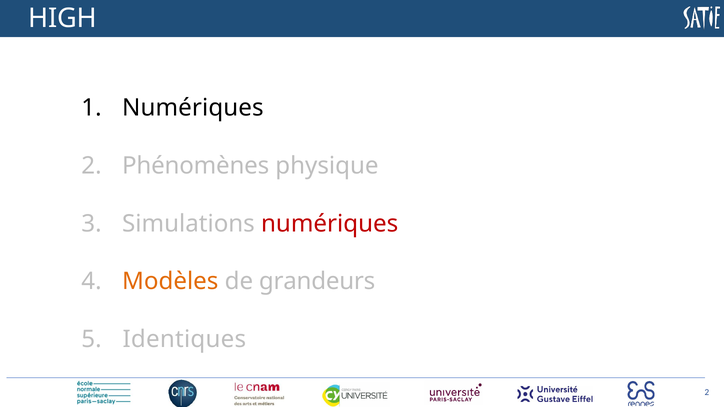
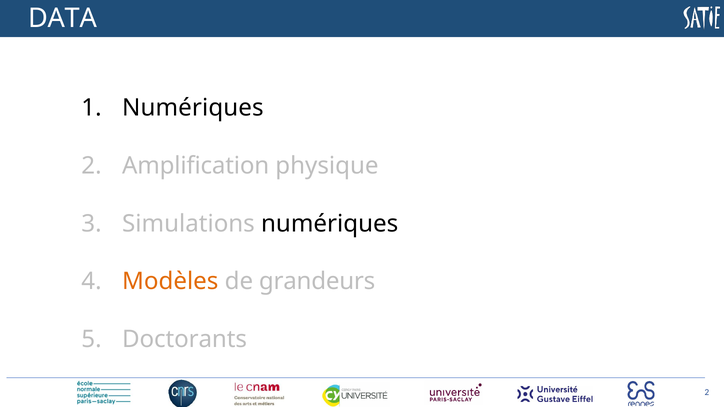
HIGH: HIGH -> DATA
Phénomènes: Phénomènes -> Amplification
numériques at (330, 224) colour: red -> black
Identiques: Identiques -> Doctorants
